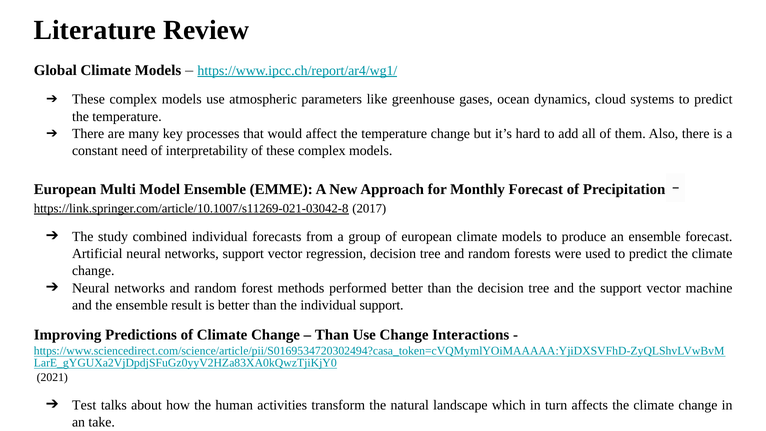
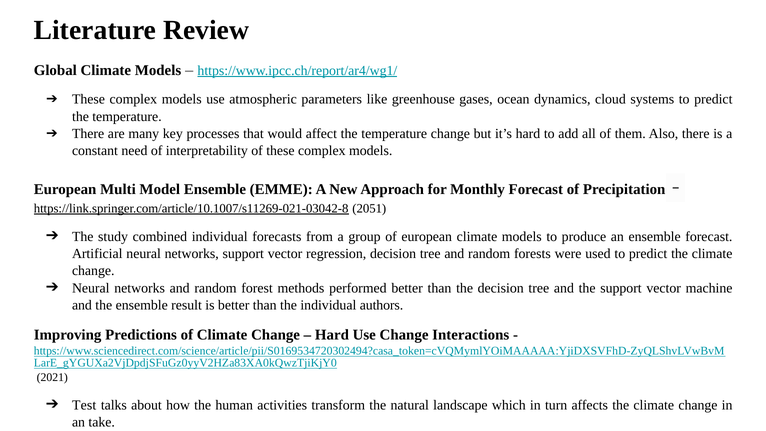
2017: 2017 -> 2051
individual support: support -> authors
Than at (332, 335): Than -> Hard
